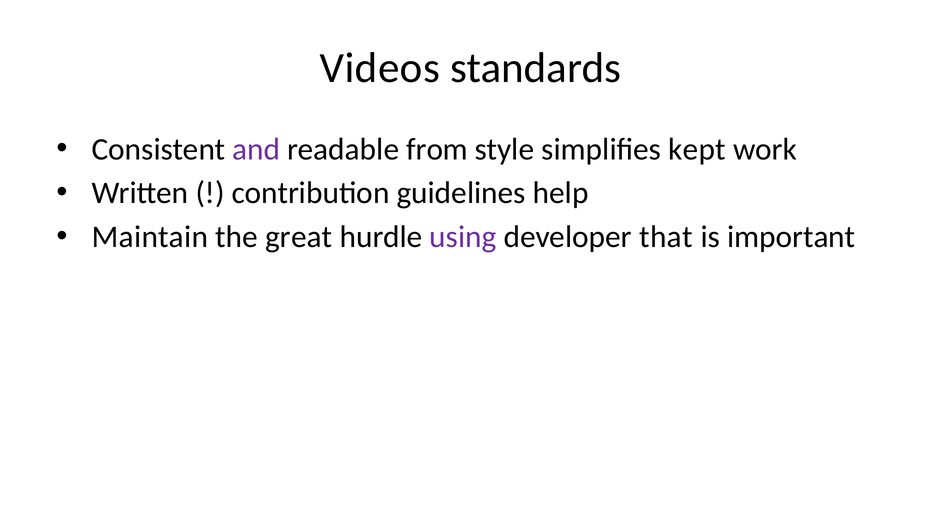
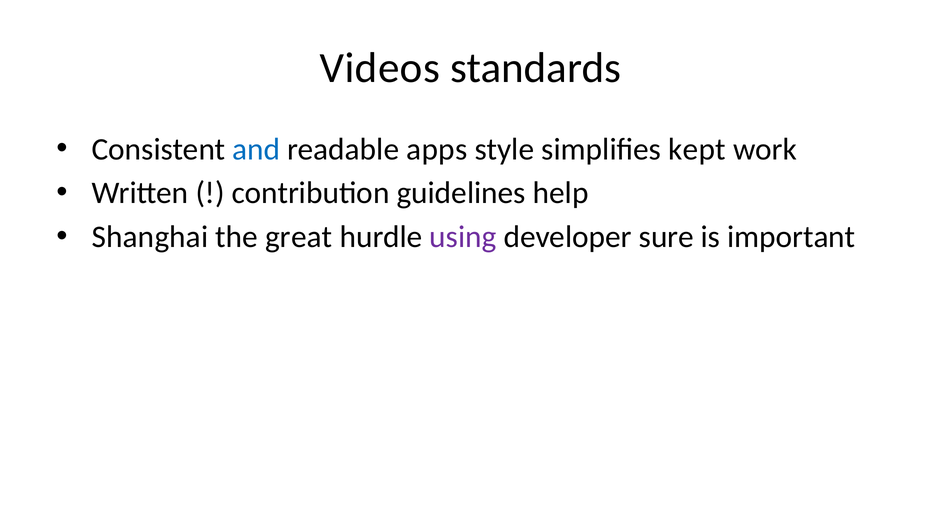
and colour: purple -> blue
from: from -> apps
Maintain: Maintain -> Shanghai
that: that -> sure
